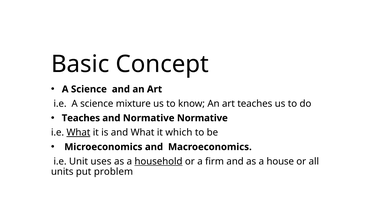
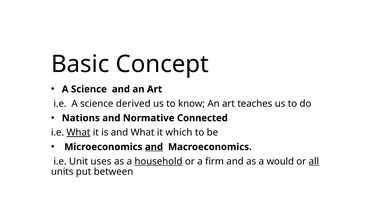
mixture: mixture -> derived
Teaches at (81, 118): Teaches -> Nations
Normative Normative: Normative -> Connected
and at (154, 147) underline: none -> present
house: house -> would
all underline: none -> present
problem: problem -> between
